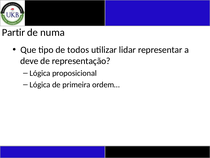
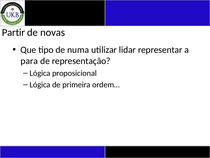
numa: numa -> novas
todos: todos -> numa
deve: deve -> para
